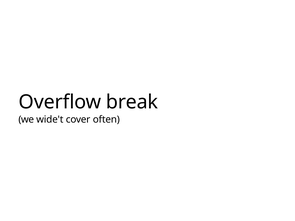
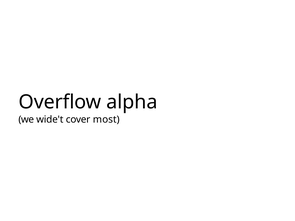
break: break -> alpha
often: often -> most
